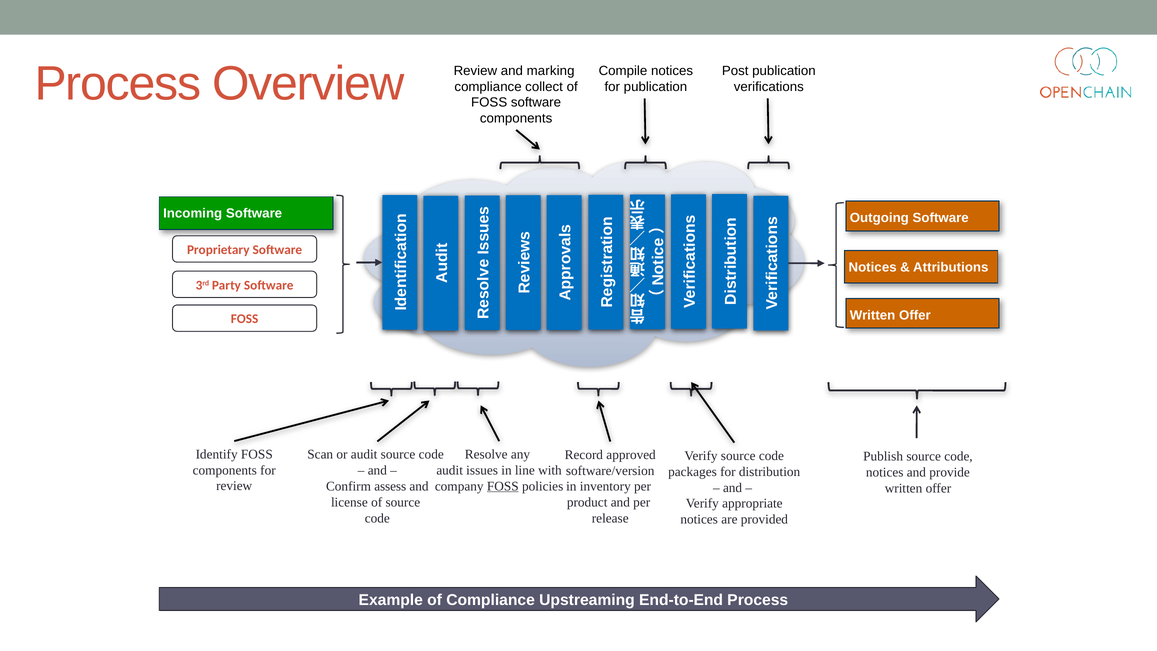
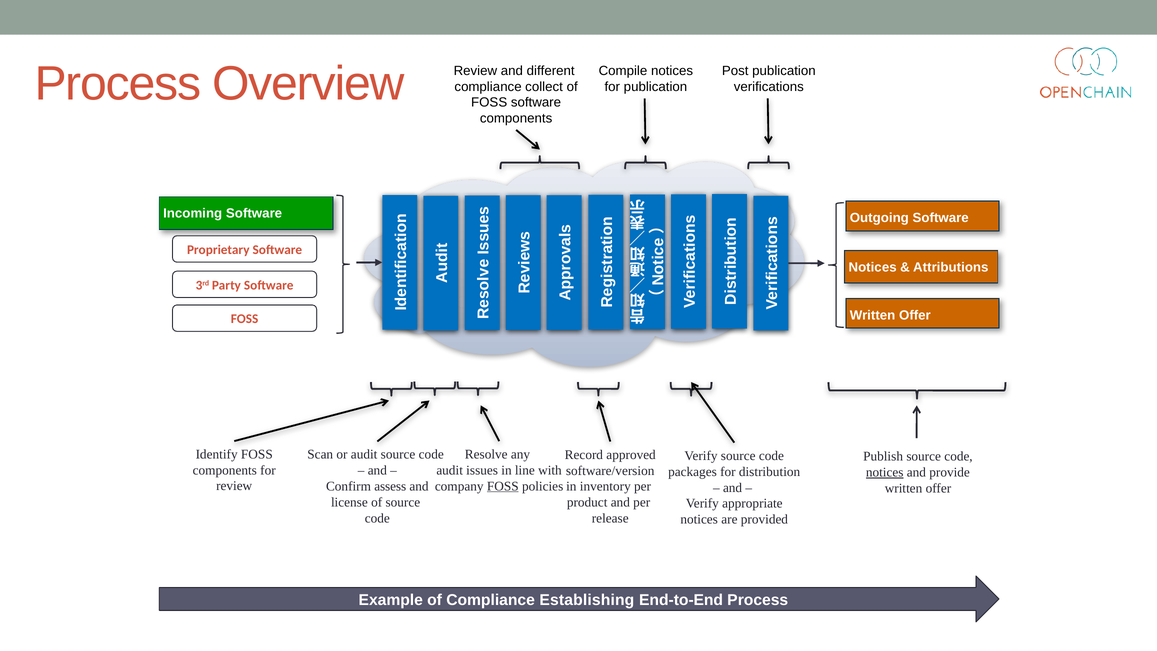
marking: marking -> different
notices at (885, 472) underline: none -> present
Upstreaming: Upstreaming -> Establishing
